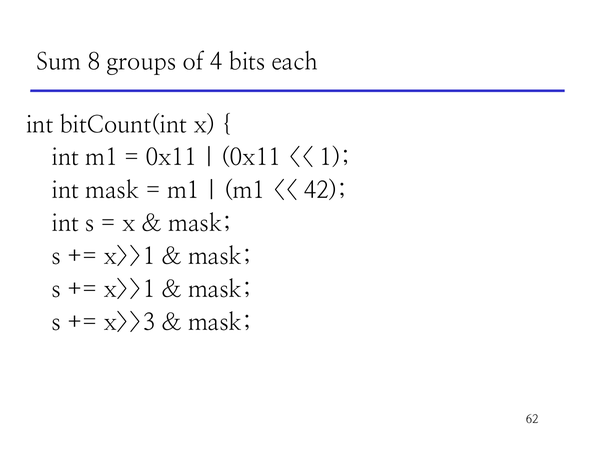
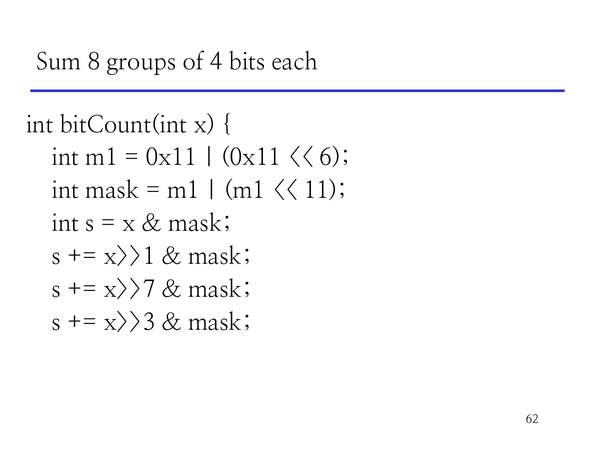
1: 1 -> 6
42: 42 -> 11
x>>1 at (129, 289): x>>1 -> x>>7
